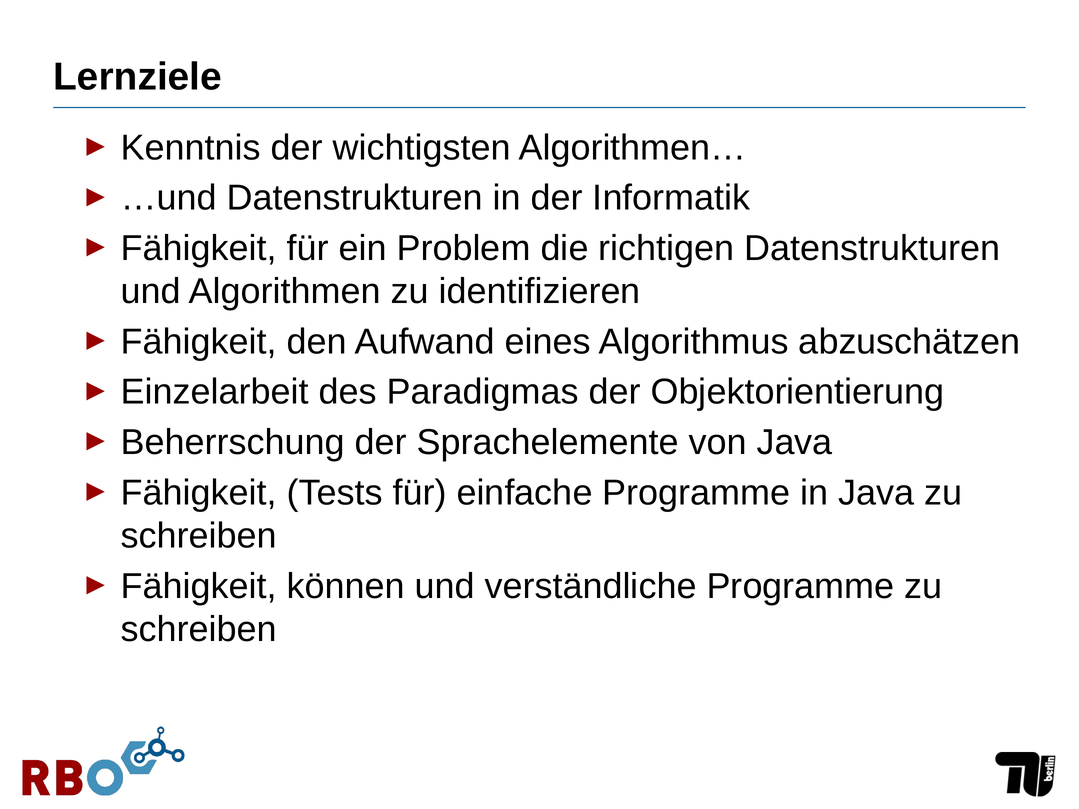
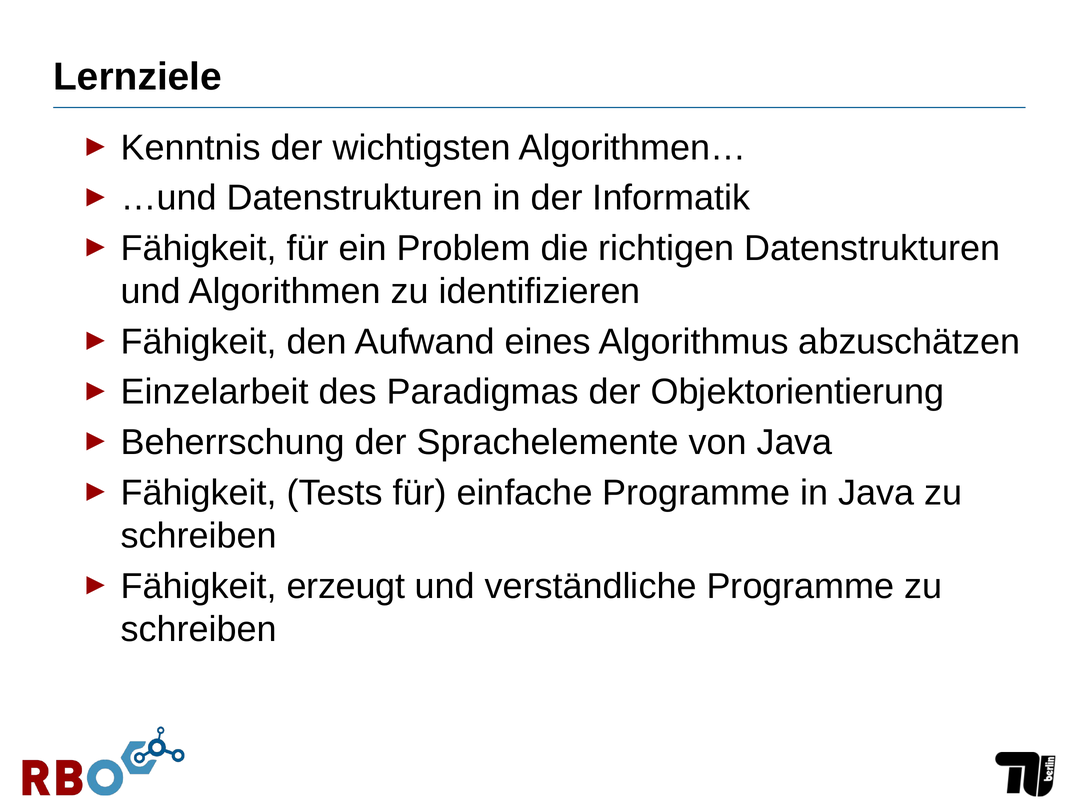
können: können -> erzeugt
